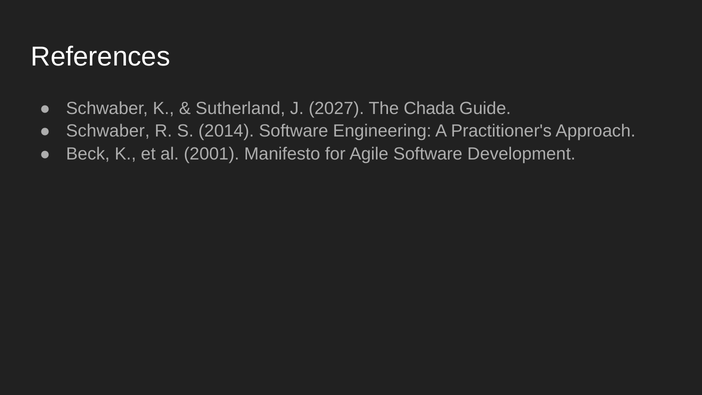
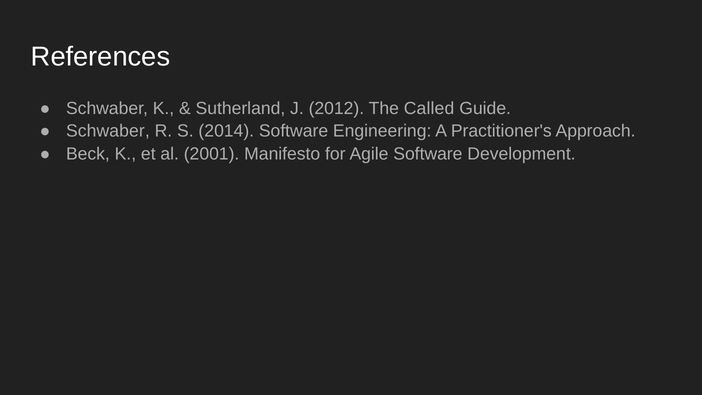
2027: 2027 -> 2012
Chada: Chada -> Called
